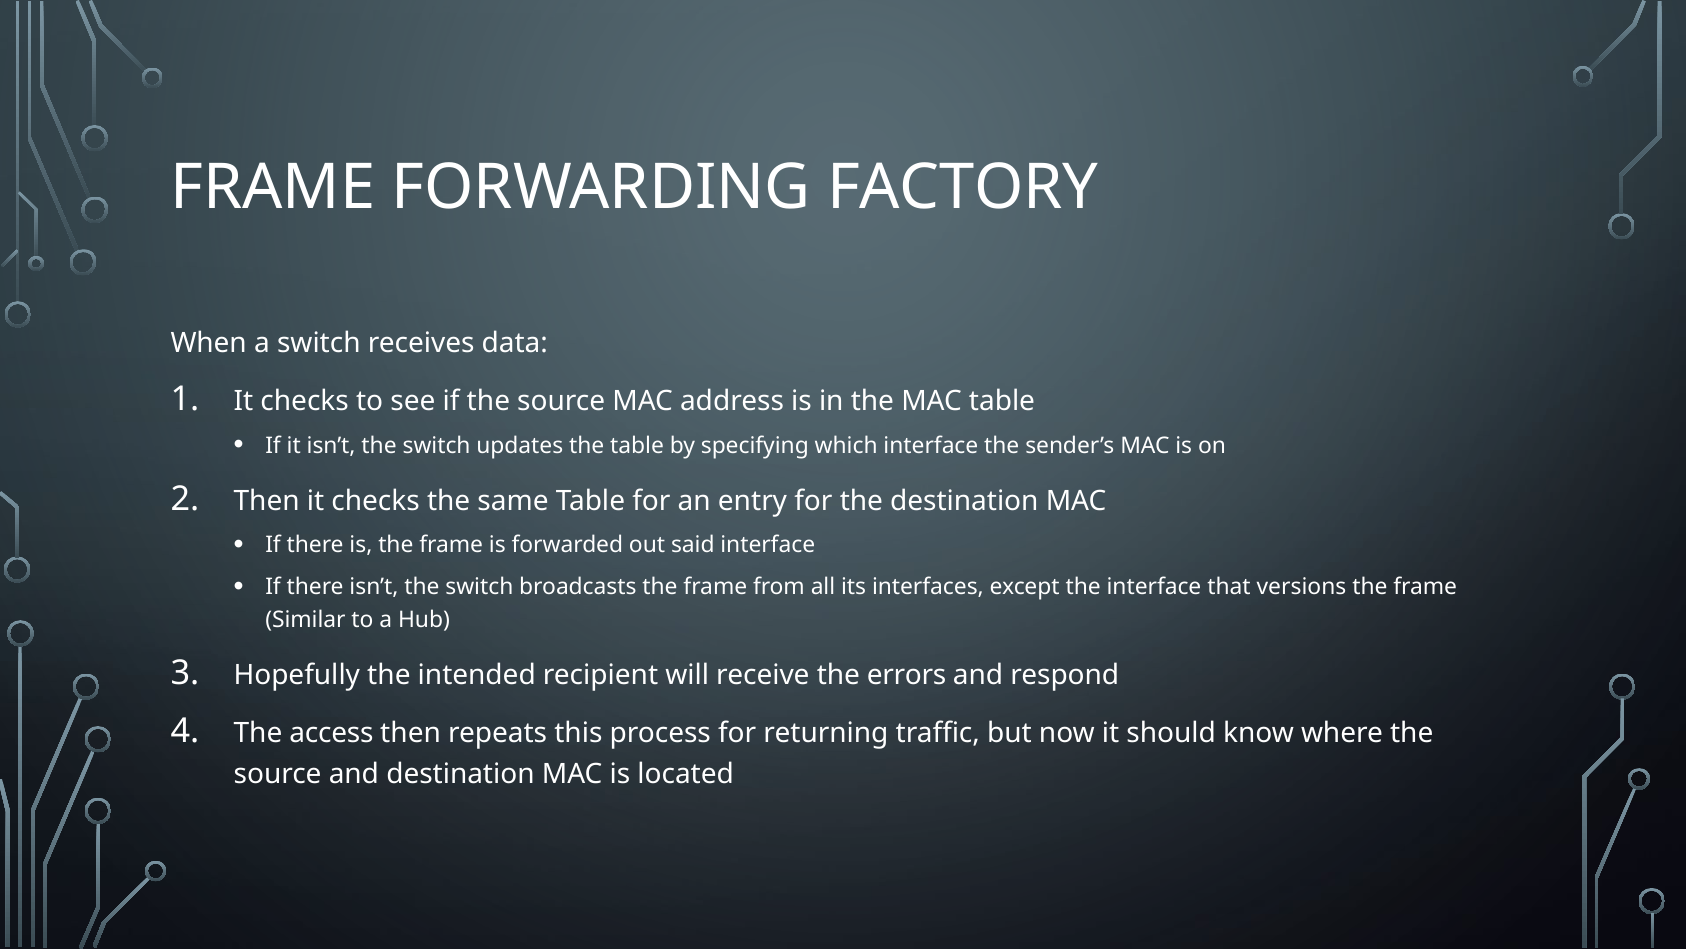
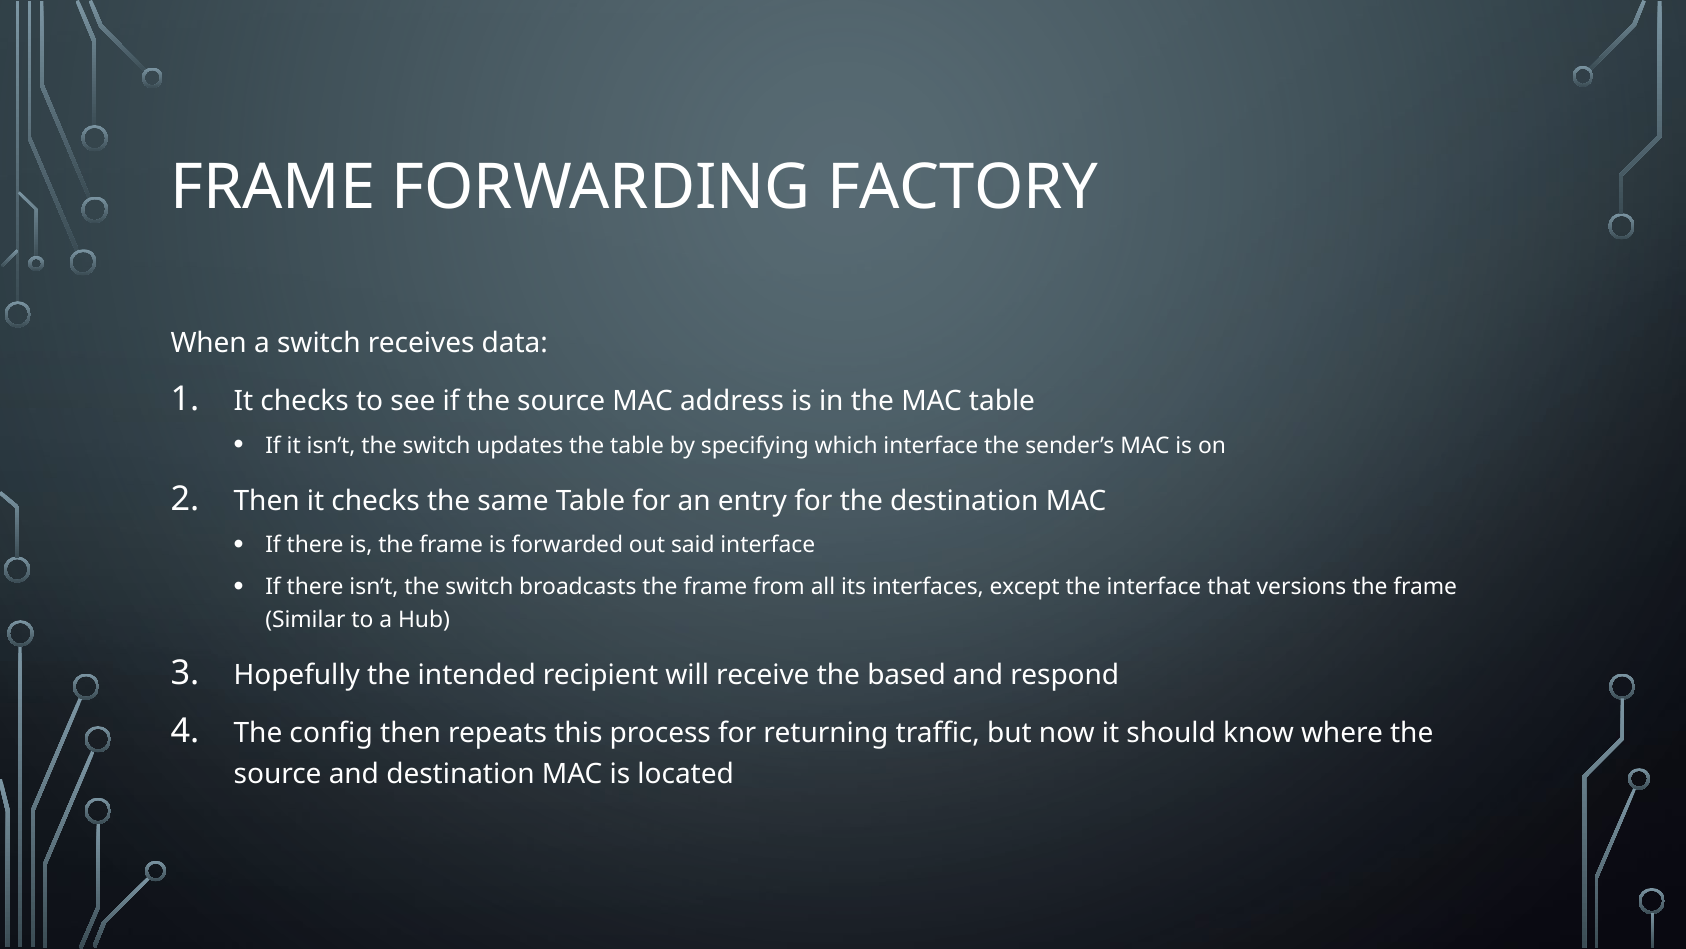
errors: errors -> based
access: access -> config
